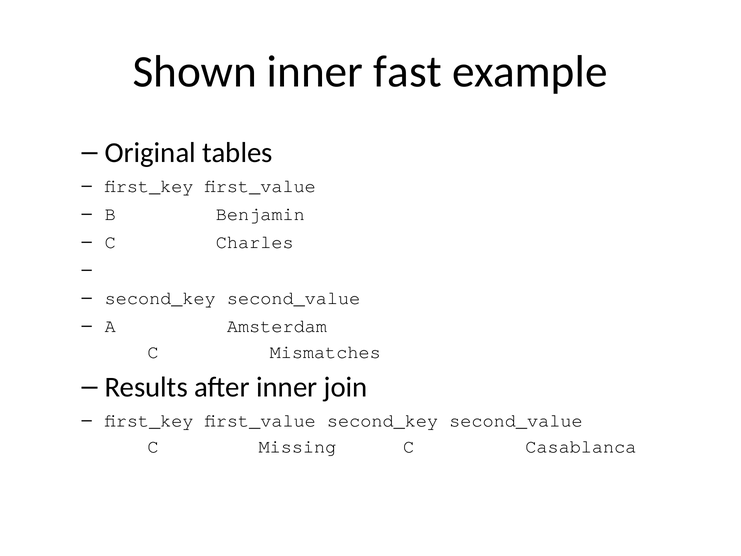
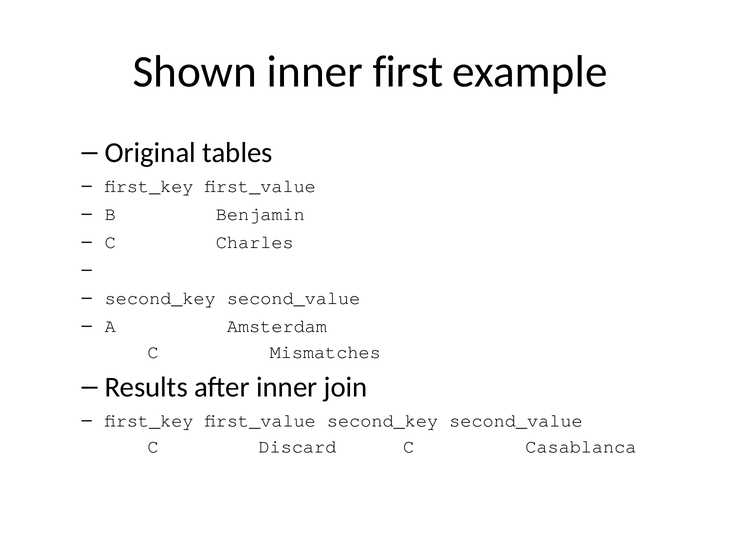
fast: fast -> first
Missing: Missing -> Discard
